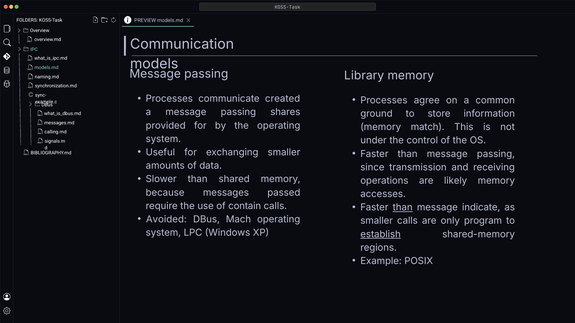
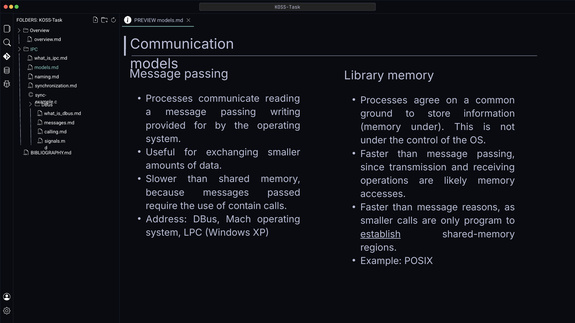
created: created -> reading
shares: shares -> writing
memory match: match -> under
than at (403, 208) underline: present -> none
indicate: indicate -> reasons
Avoided: Avoided -> Address
